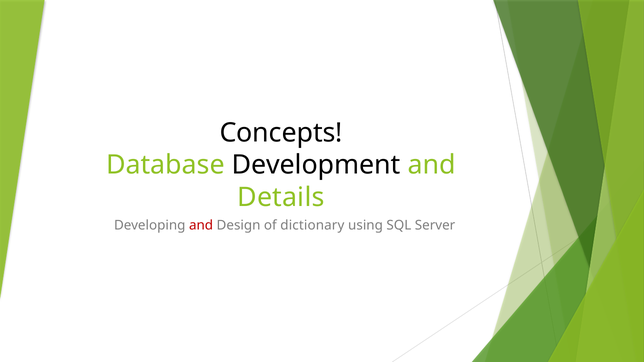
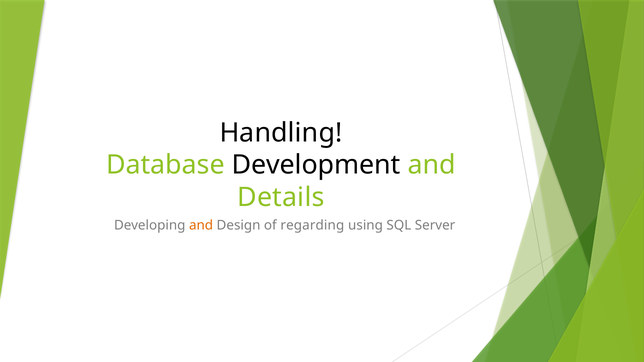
Concepts: Concepts -> Handling
and at (201, 225) colour: red -> orange
dictionary: dictionary -> regarding
